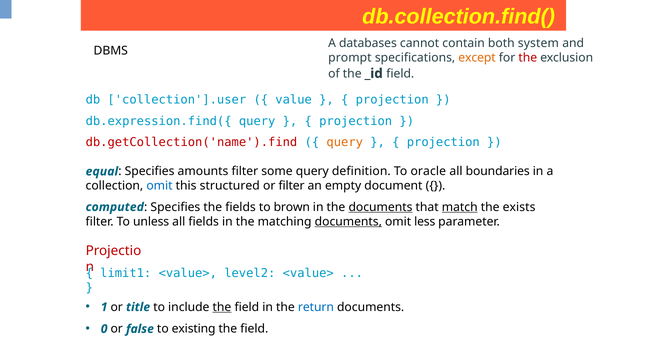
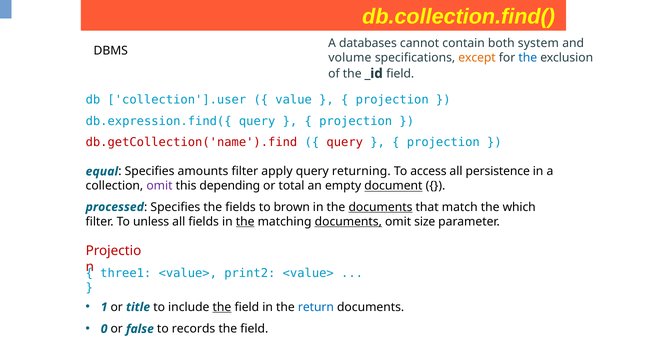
prompt: prompt -> volume
the at (528, 58) colour: red -> blue
query at (345, 142) colour: orange -> red
some: some -> apply
definition: definition -> returning
oracle: oracle -> access
boundaries: boundaries -> persistence
omit at (159, 186) colour: blue -> purple
structured: structured -> depending
or filter: filter -> total
document underline: none -> present
computed: computed -> processed
match underline: present -> none
exists: exists -> which
the at (245, 222) underline: none -> present
less: less -> size
limit1: limit1 -> three1
level2: level2 -> print2
existing: existing -> records
